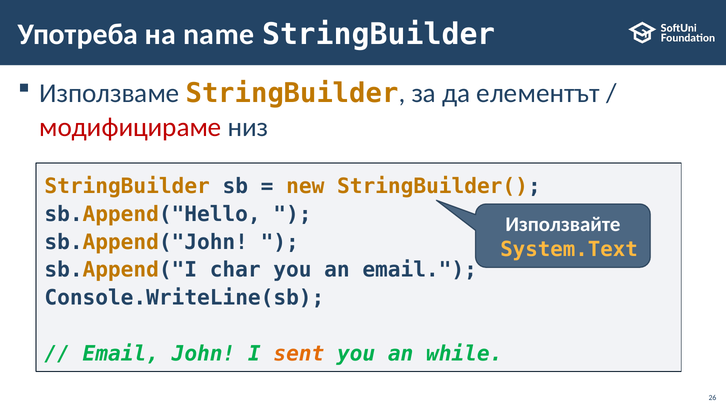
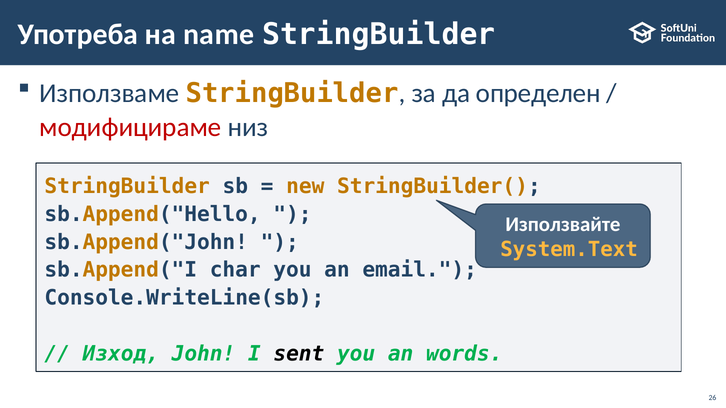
елементът: елементът -> определен
Email at (121, 354): Email -> Изход
sent colour: orange -> black
while: while -> words
